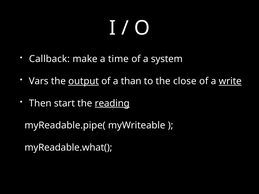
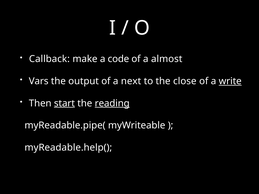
time: time -> code
system: system -> almost
output underline: present -> none
than: than -> next
start underline: none -> present
myReadable.what(: myReadable.what( -> myReadable.help(
